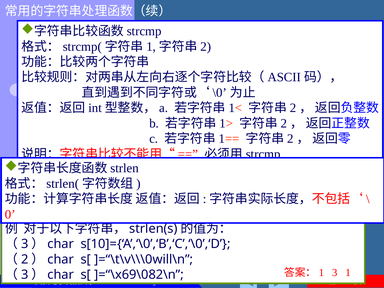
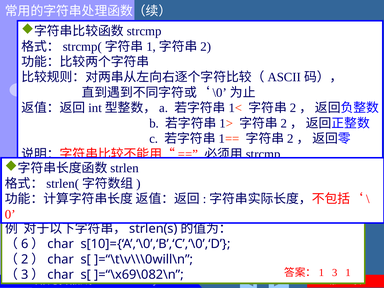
3 at (25, 244): 3 -> 6
